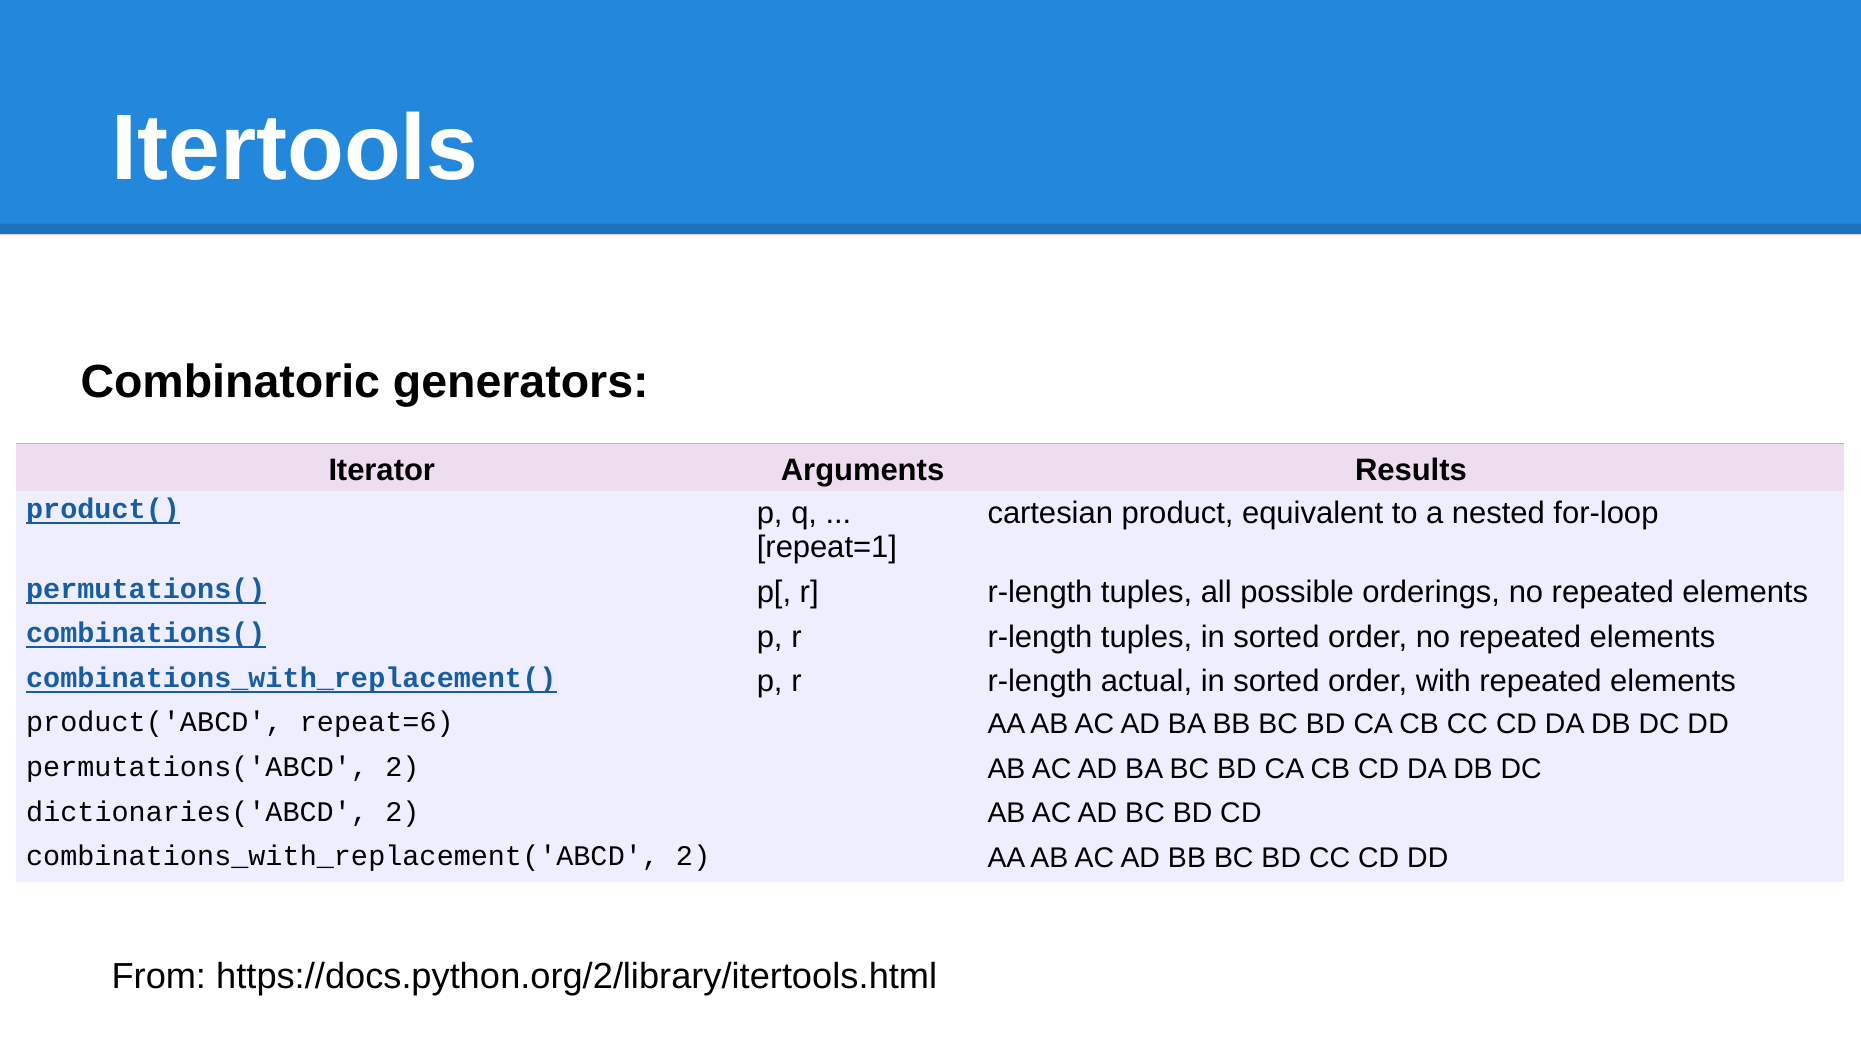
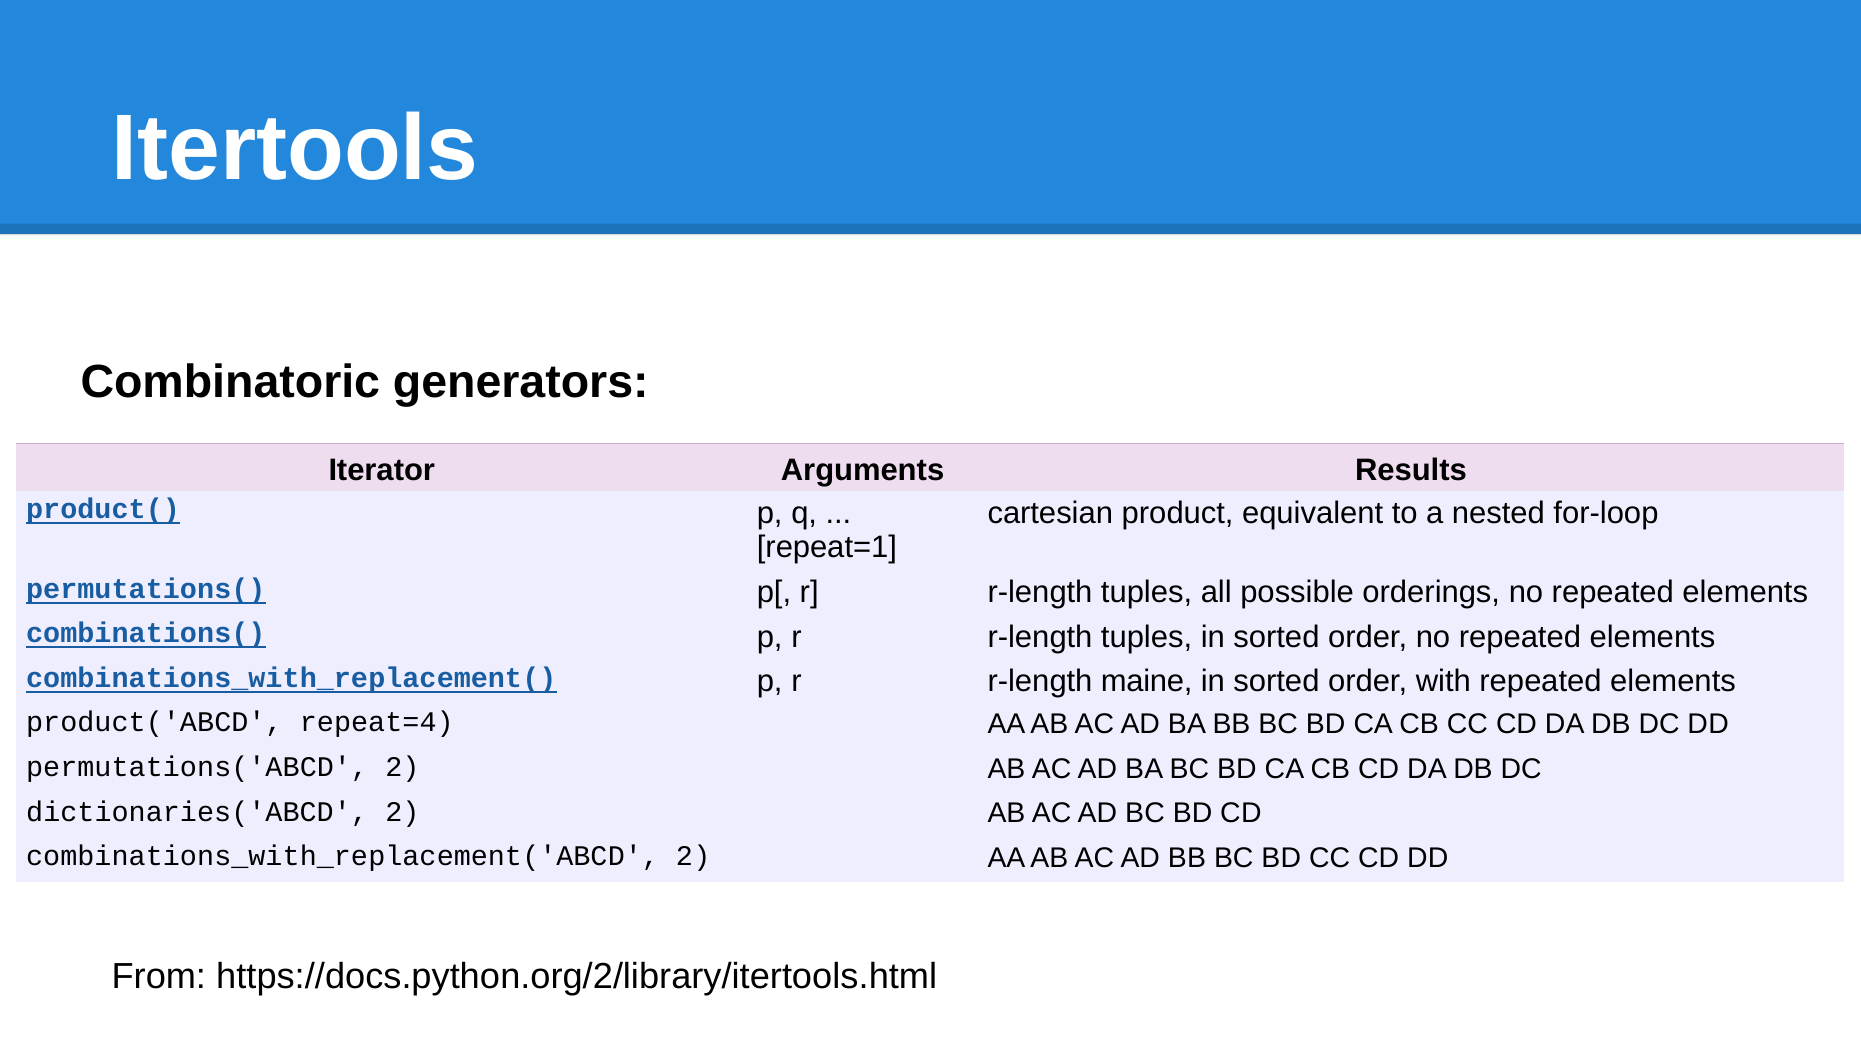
actual: actual -> maine
repeat=6: repeat=6 -> repeat=4
